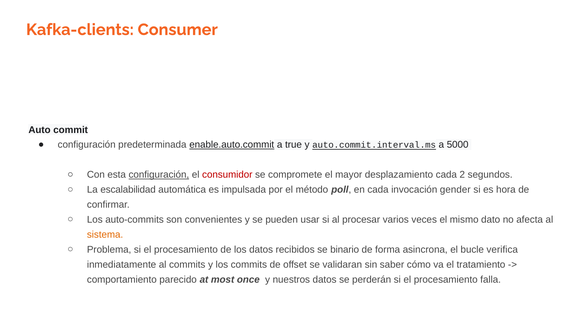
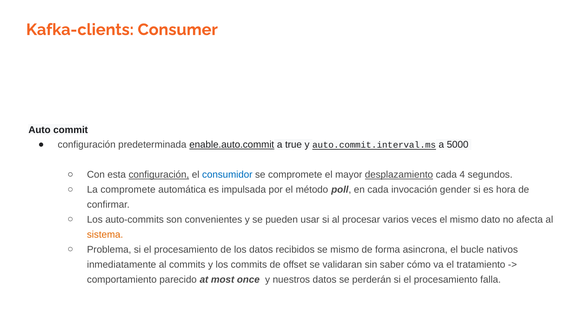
consumidor colour: red -> blue
desplazamiento underline: none -> present
2: 2 -> 4
La escalabilidad: escalabilidad -> compromete
se binario: binario -> mismo
verifica: verifica -> nativos
